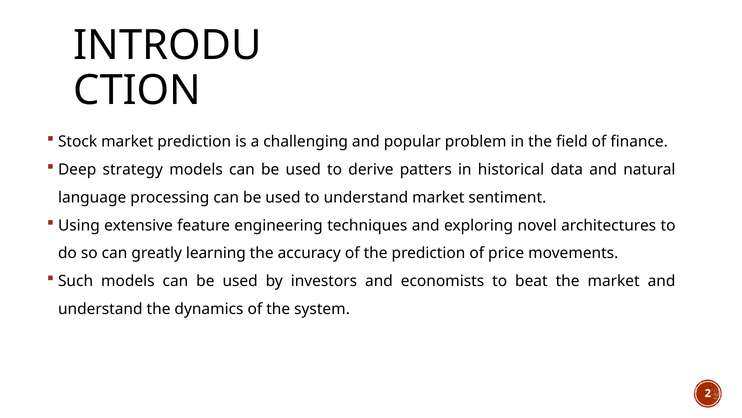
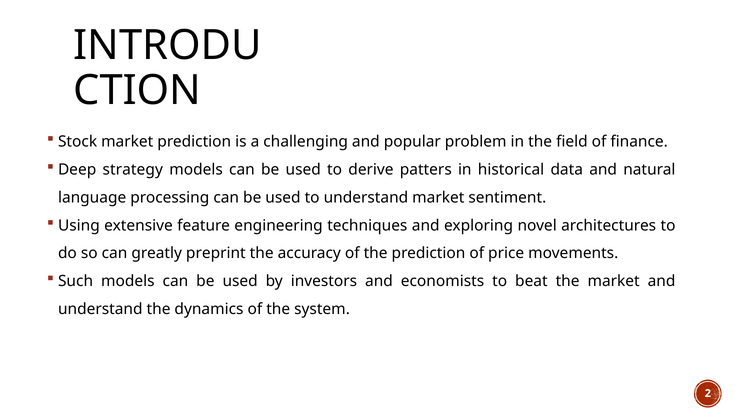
learning: learning -> preprint
